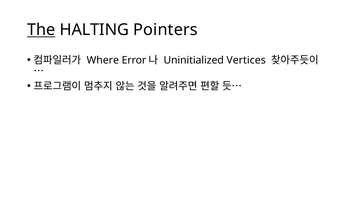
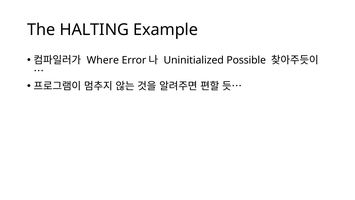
The underline: present -> none
Pointers: Pointers -> Example
Vertices: Vertices -> Possible
